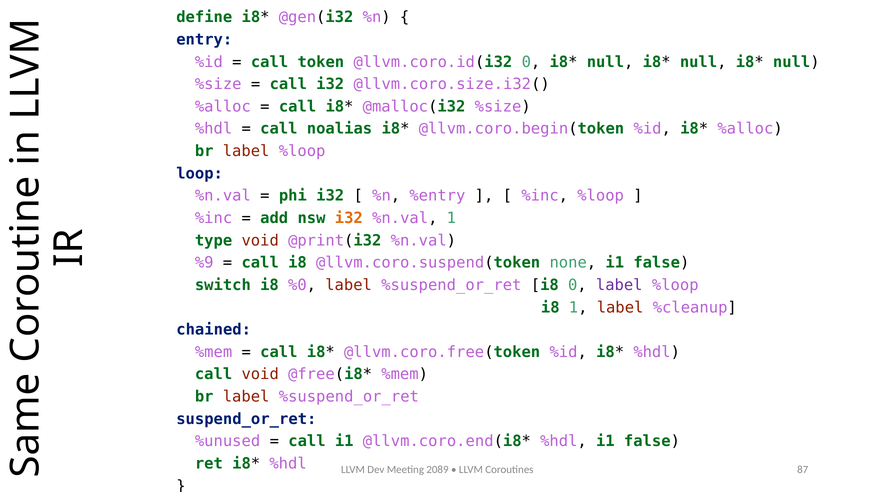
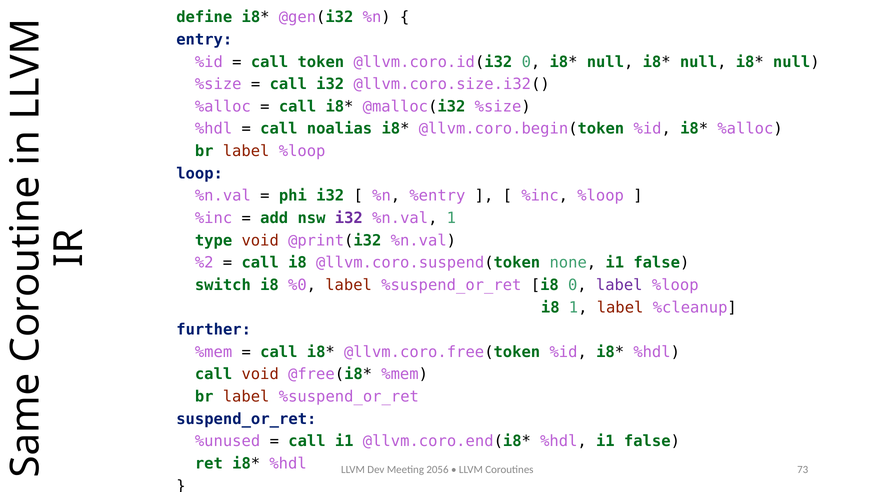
i32 at (349, 218) colour: orange -> purple
%9: %9 -> %2
chained: chained -> further
2089: 2089 -> 2056
87: 87 -> 73
